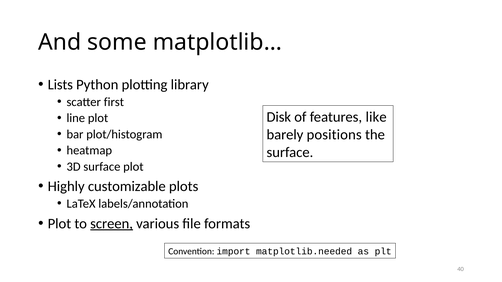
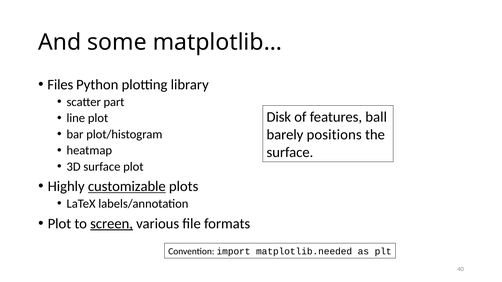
Lists: Lists -> Files
first: first -> part
like: like -> ball
customizable underline: none -> present
